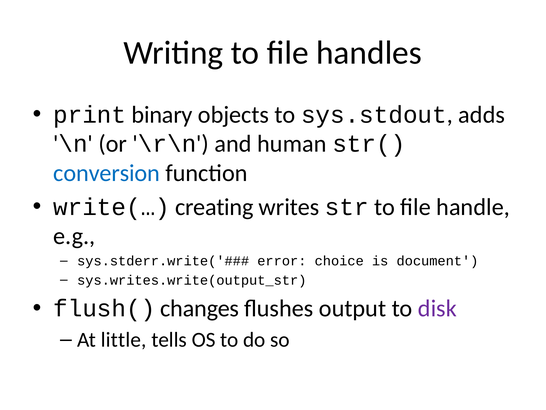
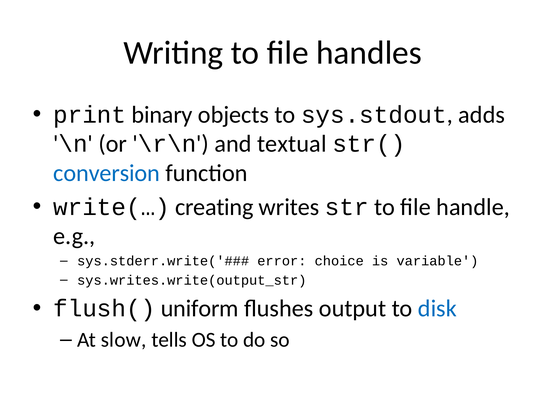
human: human -> textual
document: document -> variable
changes: changes -> uniform
disk colour: purple -> blue
little: little -> slow
